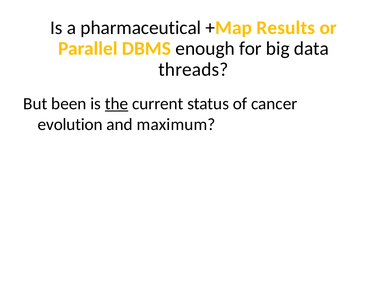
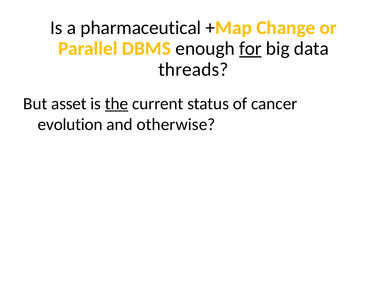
Results: Results -> Change
for underline: none -> present
been: been -> asset
maximum: maximum -> otherwise
